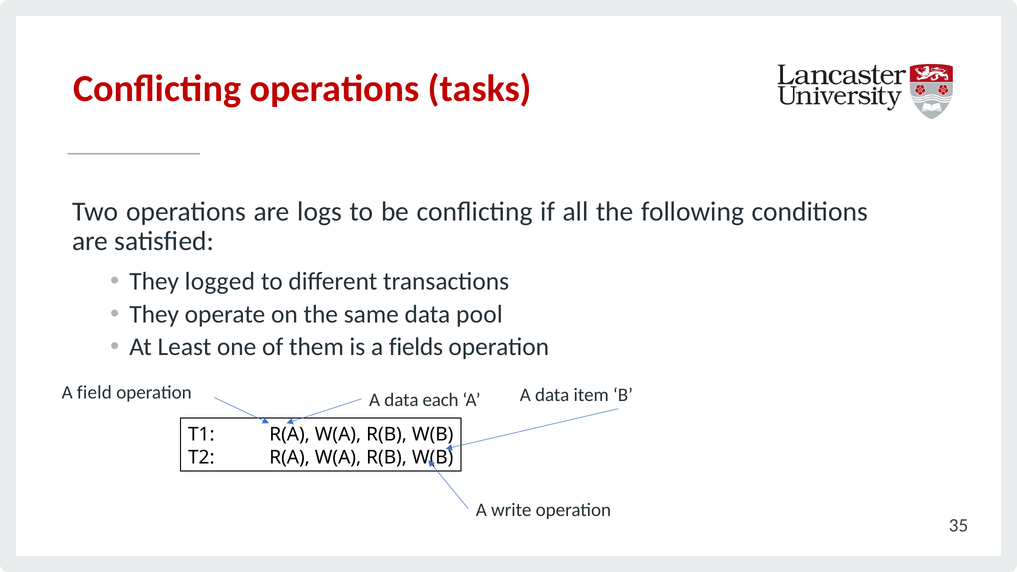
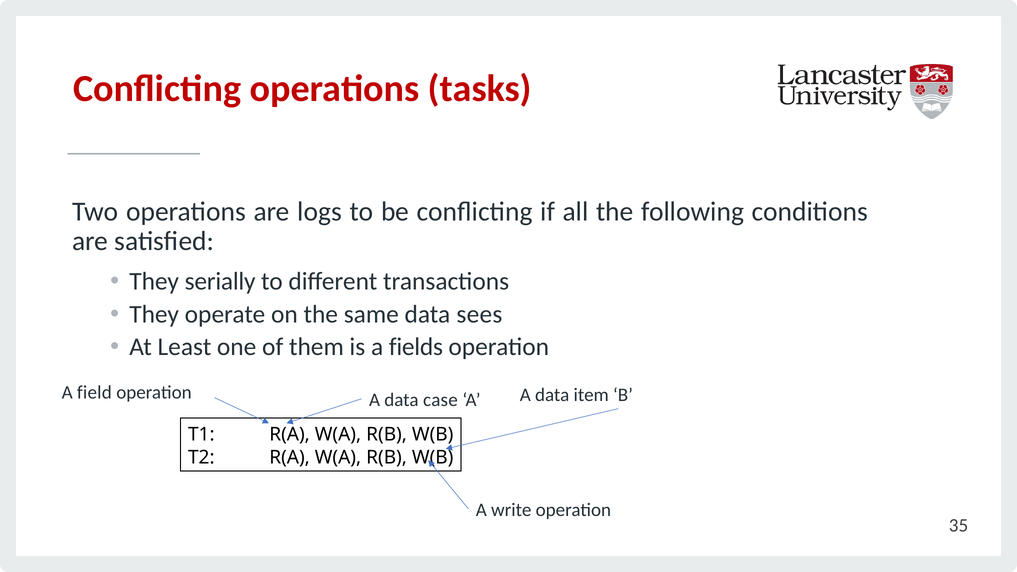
logged: logged -> serially
pool: pool -> sees
each: each -> case
